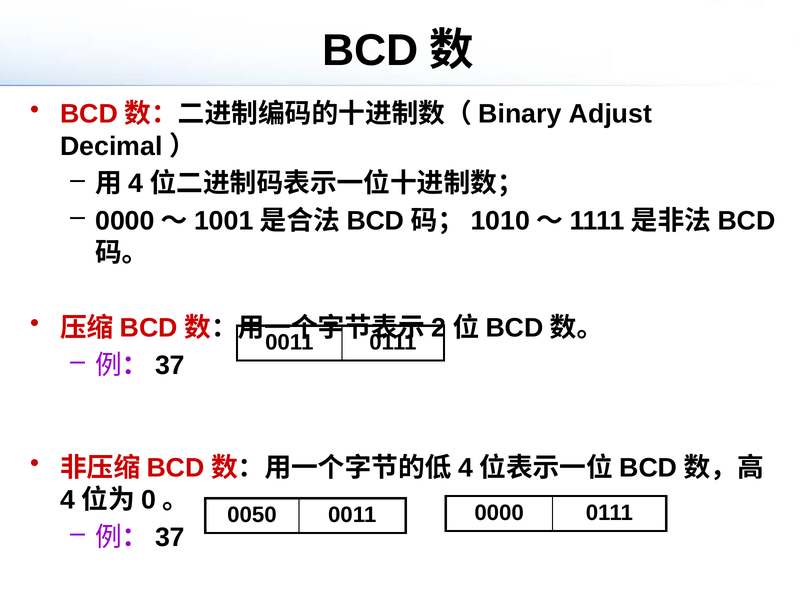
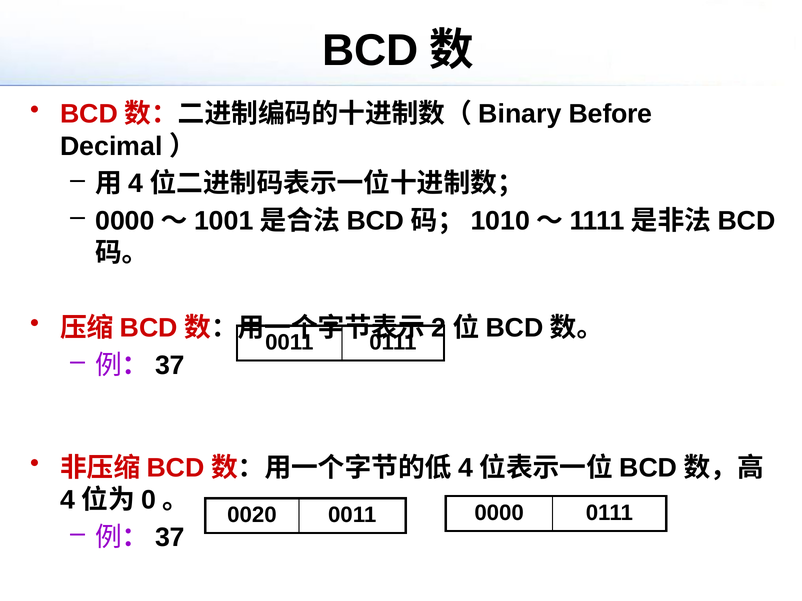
Adjust: Adjust -> Before
0050: 0050 -> 0020
